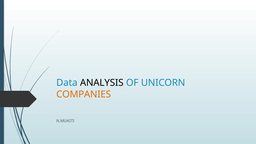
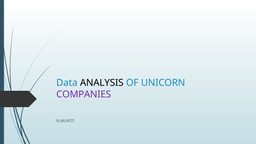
COMPANIES colour: orange -> purple
